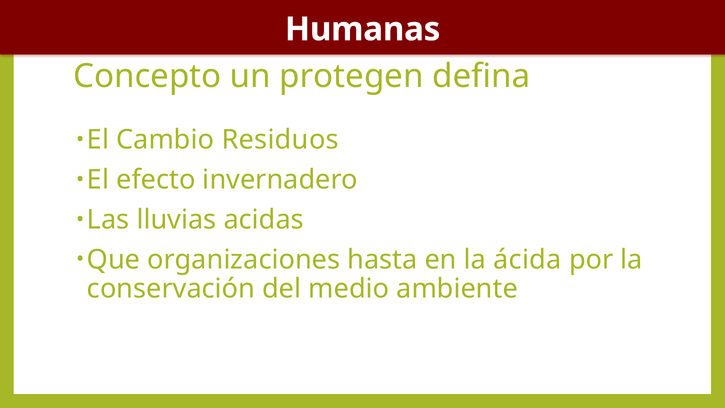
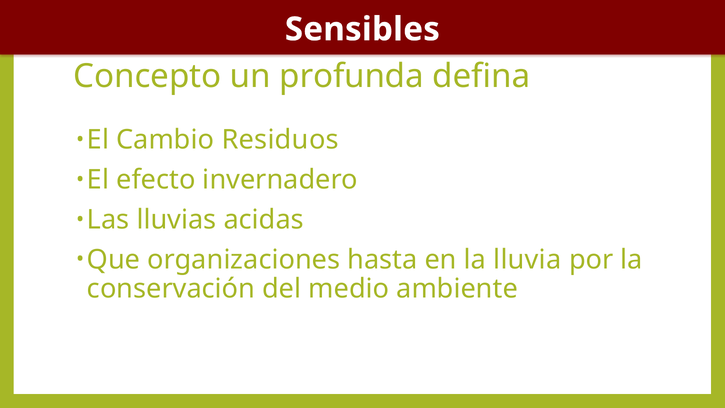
Humanas: Humanas -> Sensibles
protegen: protegen -> profunda
ácida: ácida -> lluvia
